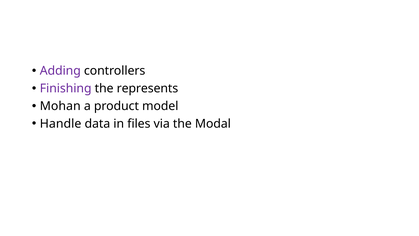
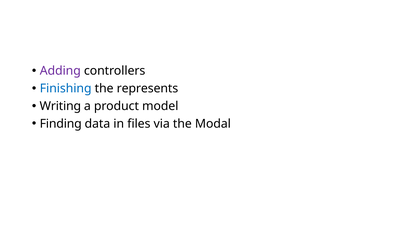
Finishing colour: purple -> blue
Mohan: Mohan -> Writing
Handle: Handle -> Finding
